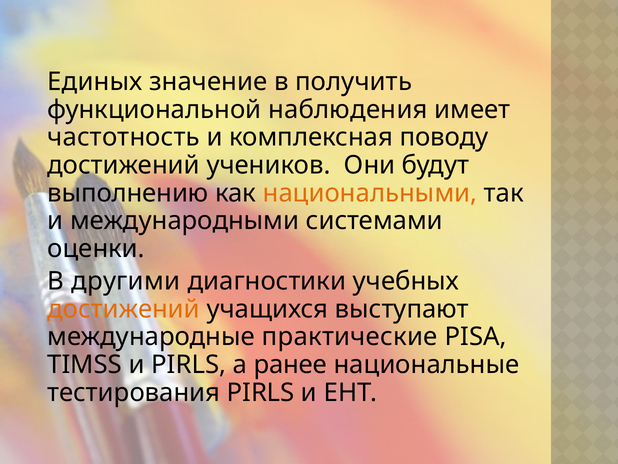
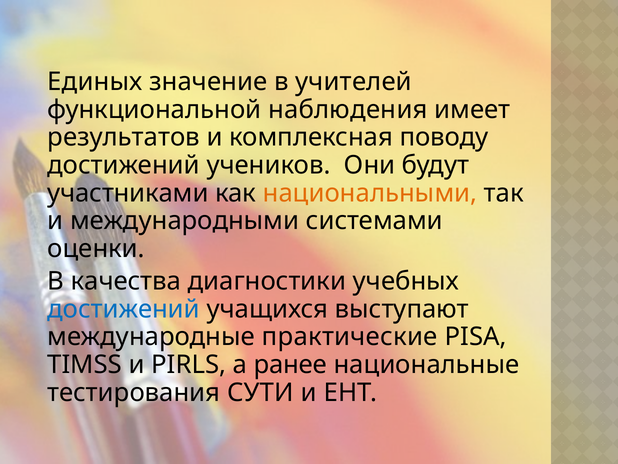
получить: получить -> учителей
частотность: частотность -> результатов
выполнению: выполнению -> участниками
другими: другими -> качества
достижений at (124, 309) colour: orange -> blue
тестирования PIRLS: PIRLS -> СУТИ
